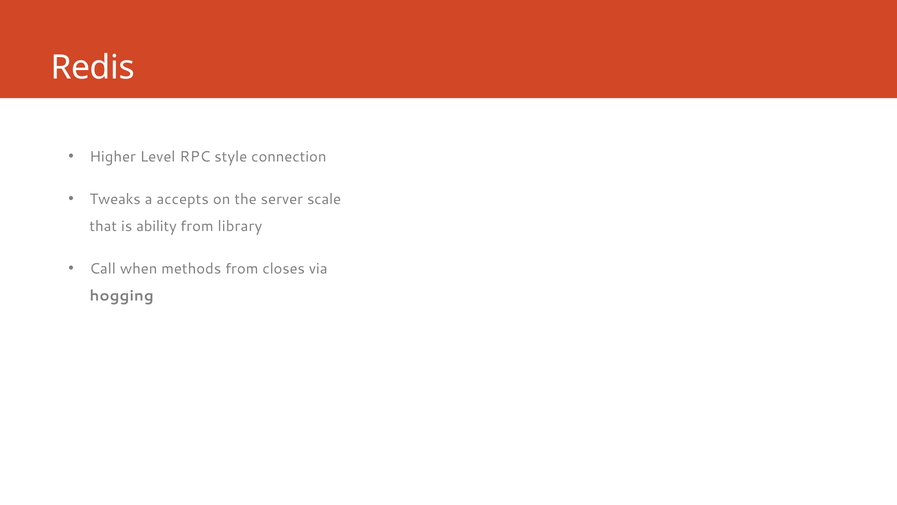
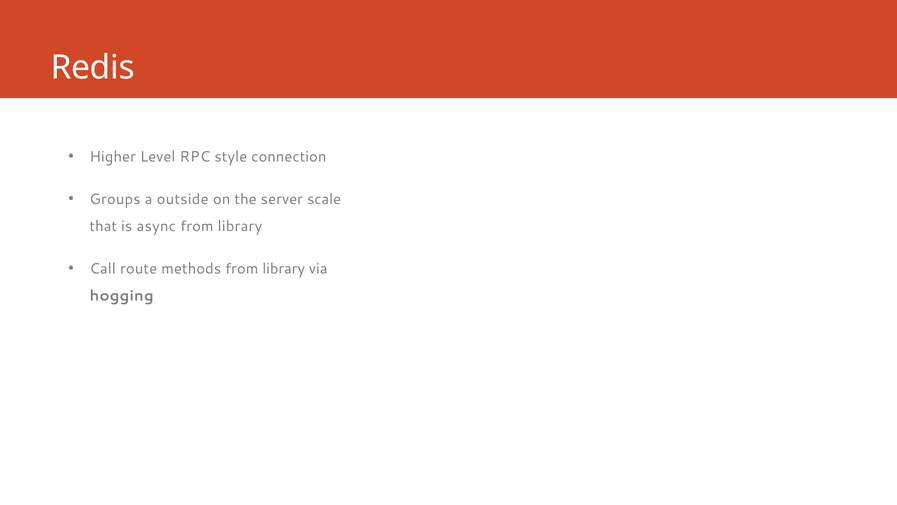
Tweaks: Tweaks -> Groups
accepts: accepts -> outside
ability: ability -> async
when: when -> route
methods from closes: closes -> library
